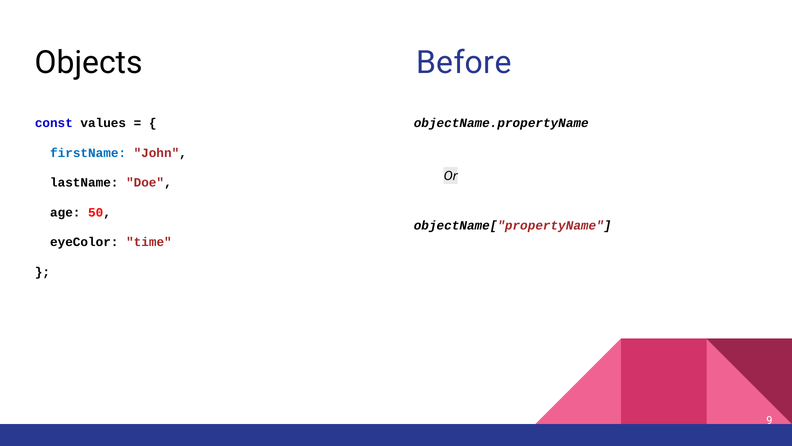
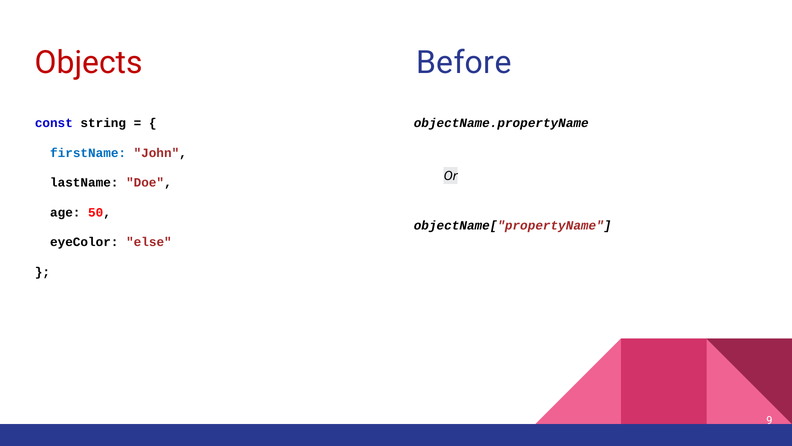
Objects colour: black -> red
values: values -> string
time: time -> else
